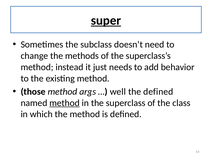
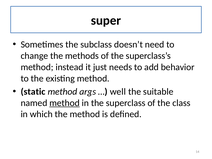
super underline: present -> none
those: those -> static
the defined: defined -> suitable
